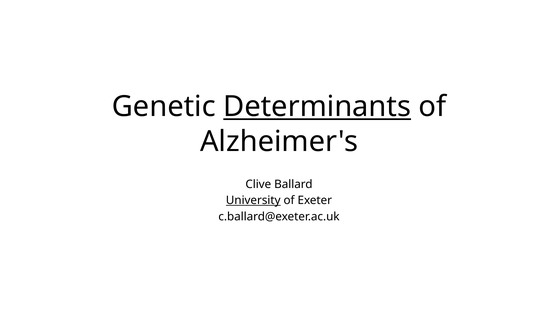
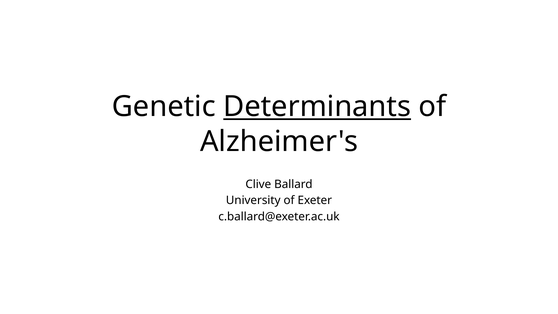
University underline: present -> none
